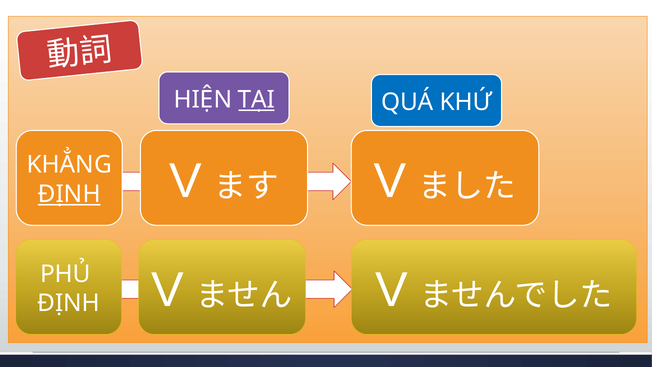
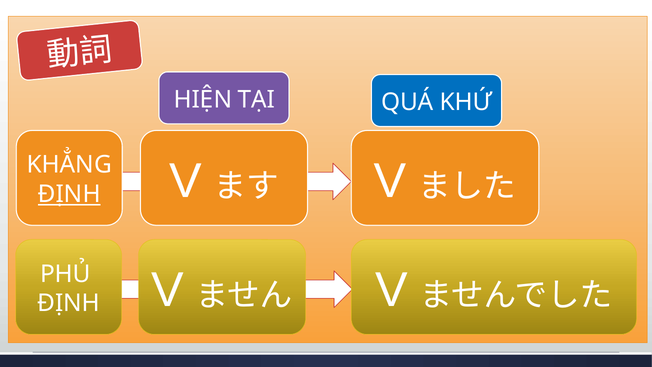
TẠI underline: present -> none
